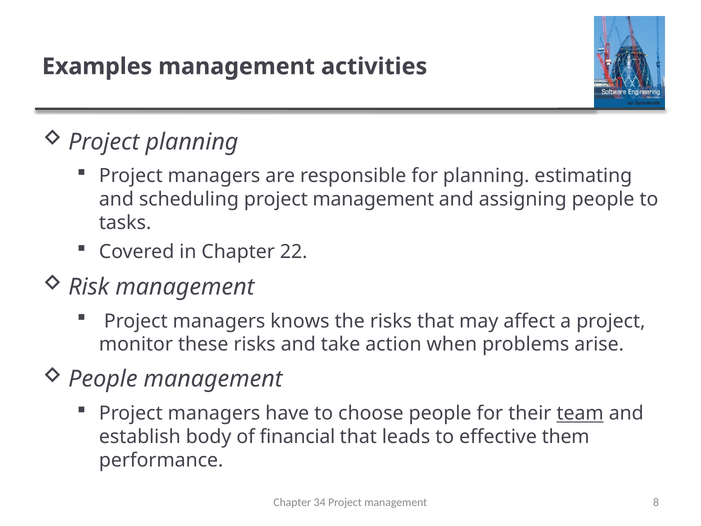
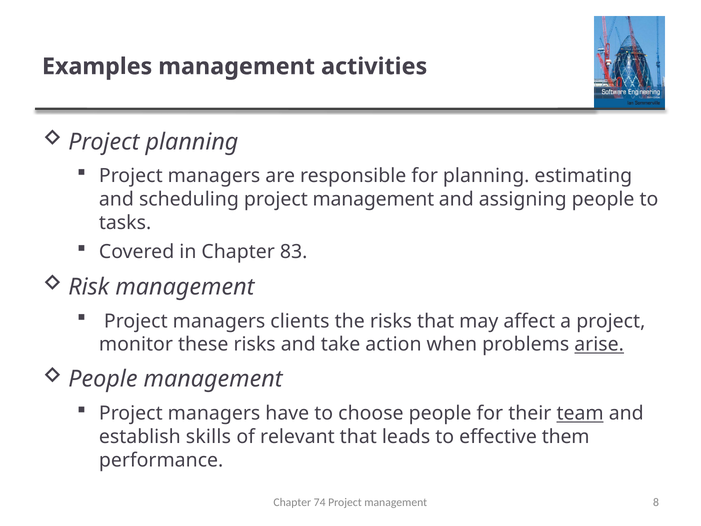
22: 22 -> 83
knows: knows -> clients
arise underline: none -> present
body: body -> skills
financial: financial -> relevant
34: 34 -> 74
